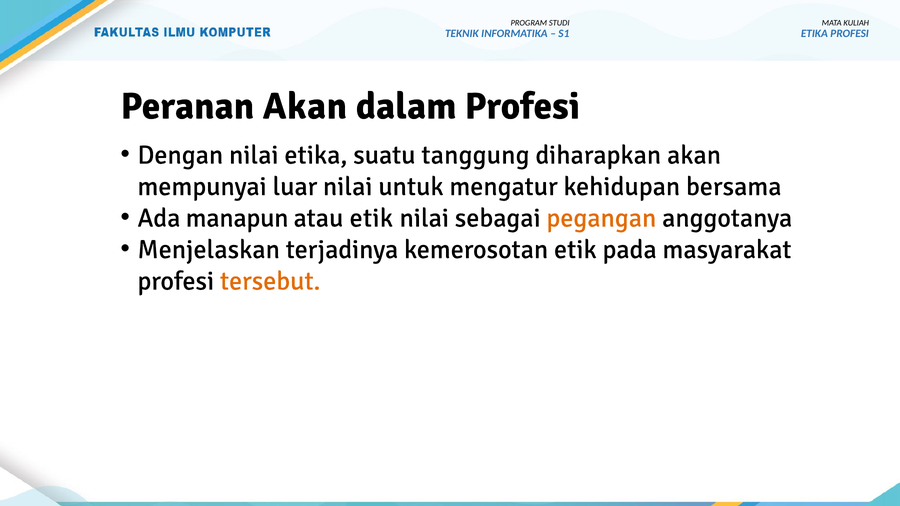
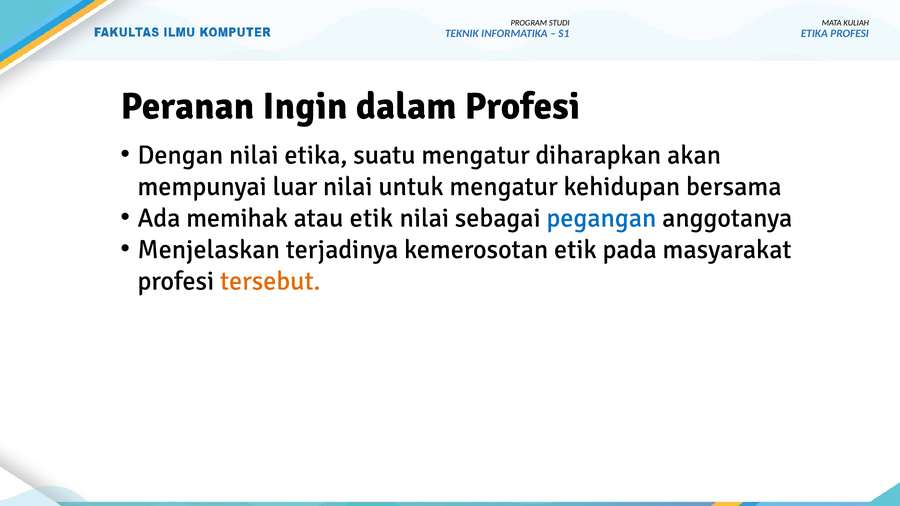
Peranan Akan: Akan -> Ingin
suatu tanggung: tanggung -> mengatur
manapun: manapun -> memihak
pegangan colour: orange -> blue
